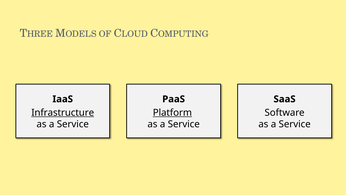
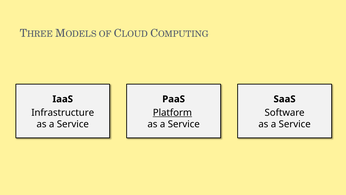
Infrastructure underline: present -> none
